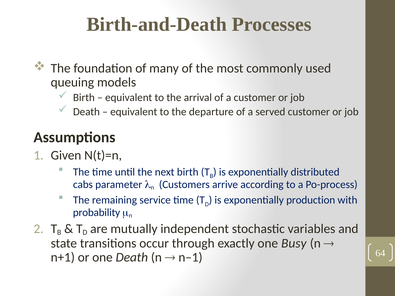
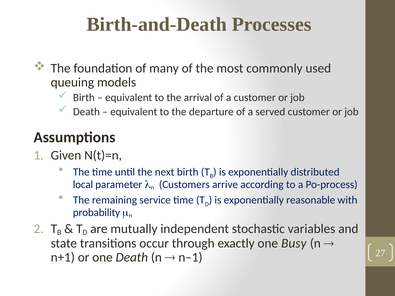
cabs: cabs -> local
production: production -> reasonable
64: 64 -> 27
